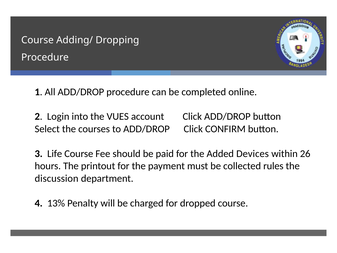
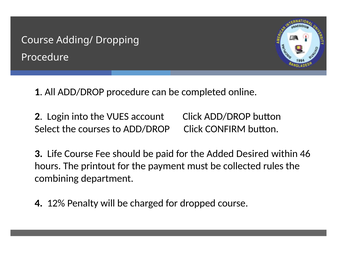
Devices: Devices -> Desired
26: 26 -> 46
discussion: discussion -> combining
13%: 13% -> 12%
